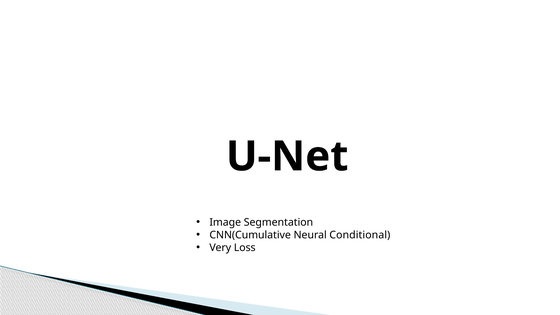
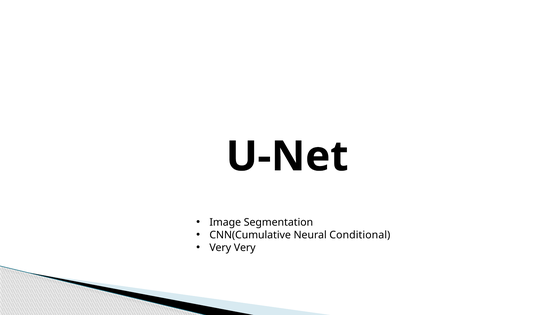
Very Loss: Loss -> Very
